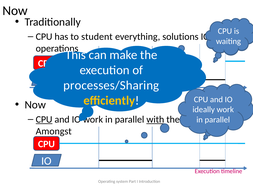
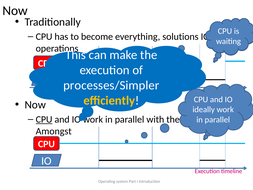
student: student -> become
processes/Sharing: processes/Sharing -> processes/Simpler
with underline: present -> none
